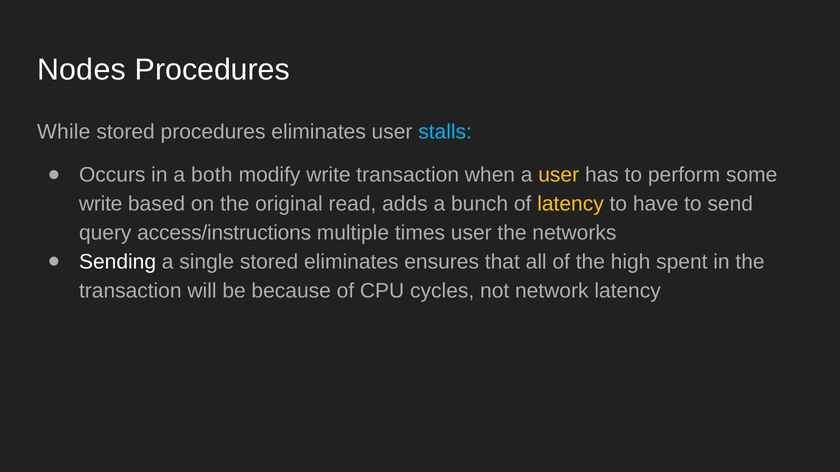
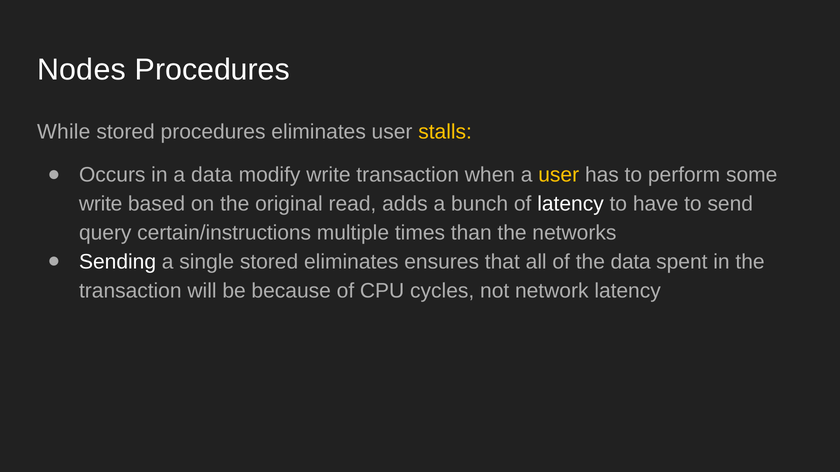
stalls colour: light blue -> yellow
a both: both -> data
latency at (571, 204) colour: yellow -> white
access/instructions: access/instructions -> certain/instructions
times user: user -> than
the high: high -> data
